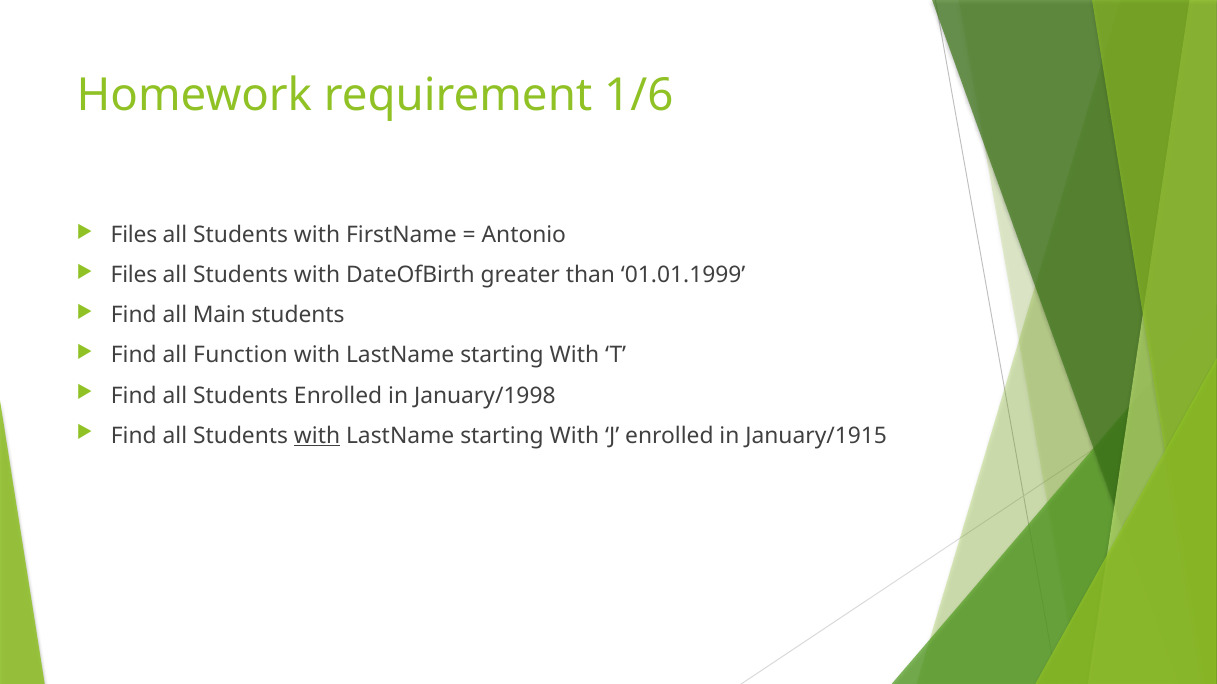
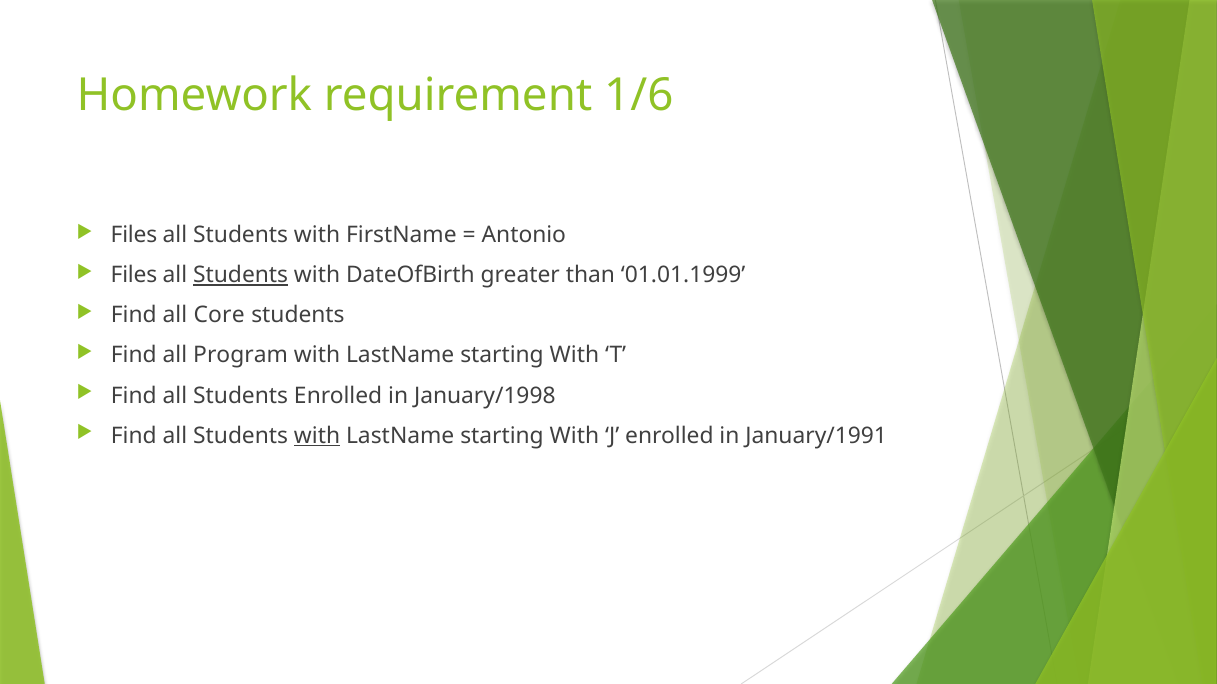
Students at (241, 276) underline: none -> present
Main: Main -> Core
Function: Function -> Program
January/1915: January/1915 -> January/1991
